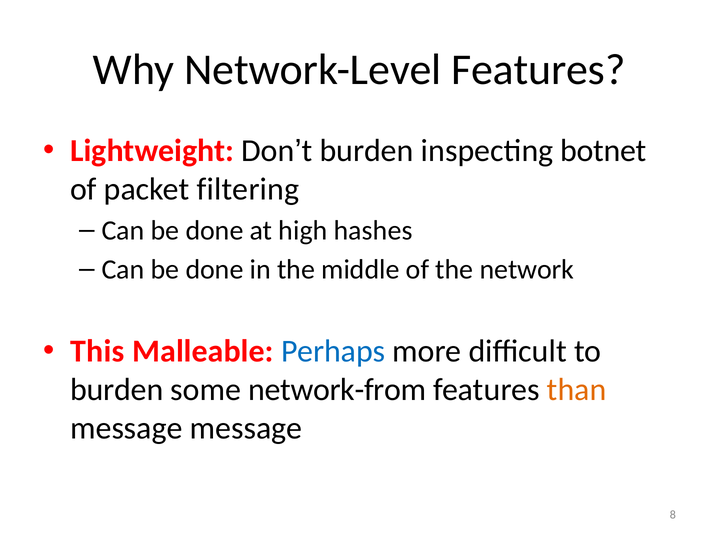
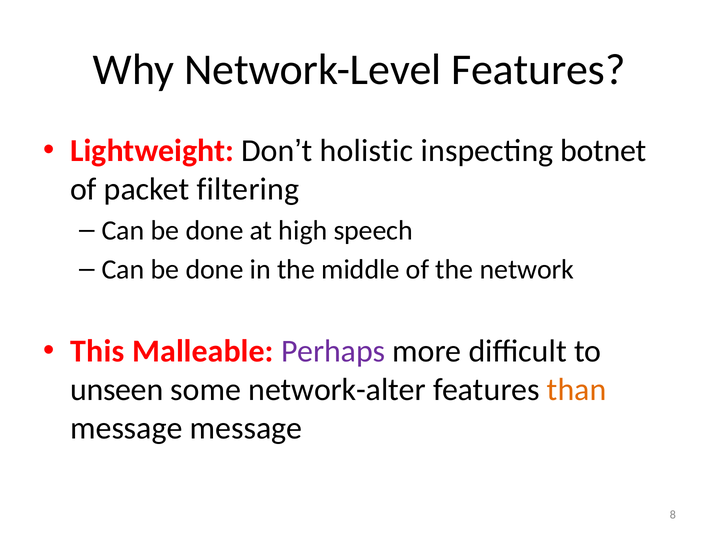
Don’t burden: burden -> holistic
hashes: hashes -> speech
Perhaps colour: blue -> purple
burden at (117, 390): burden -> unseen
network-from: network-from -> network-alter
